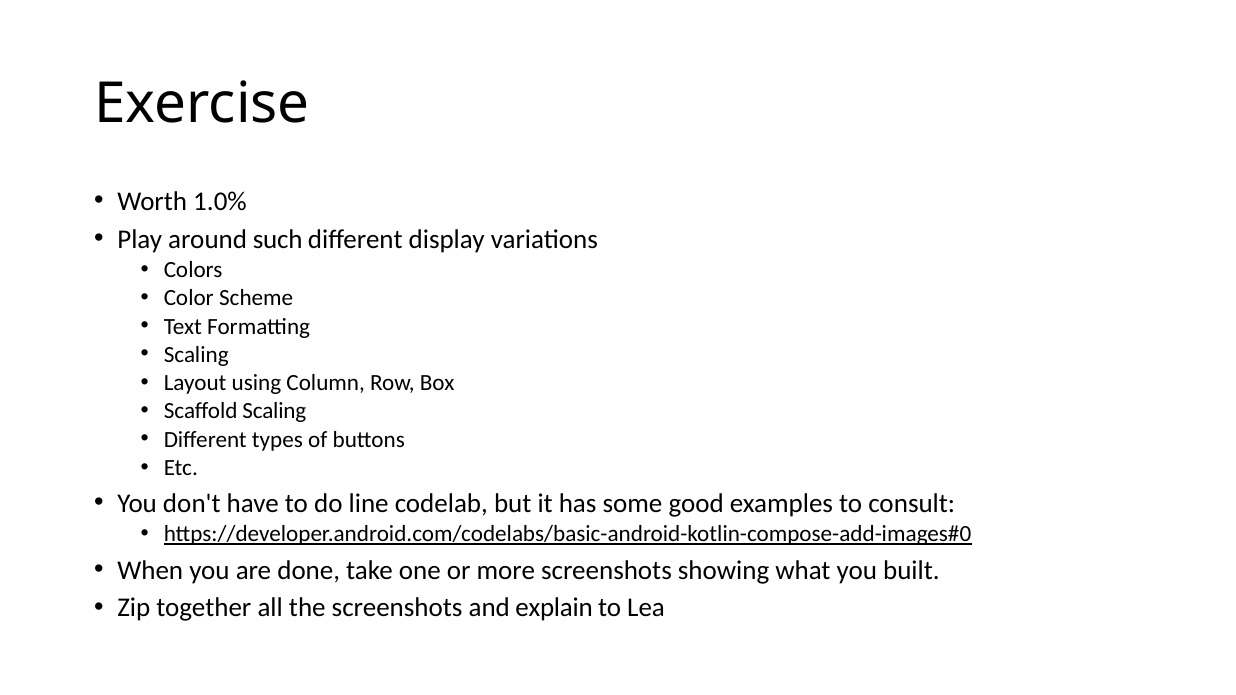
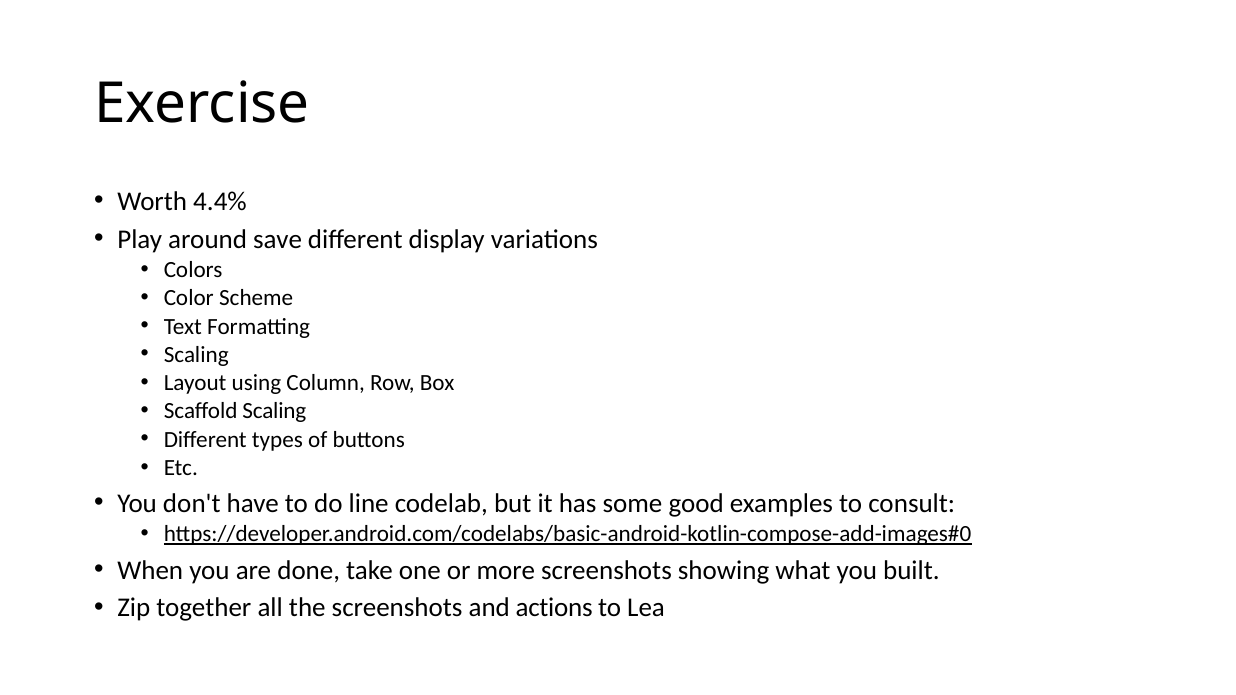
1.0%: 1.0% -> 4.4%
such: such -> save
explain: explain -> actions
